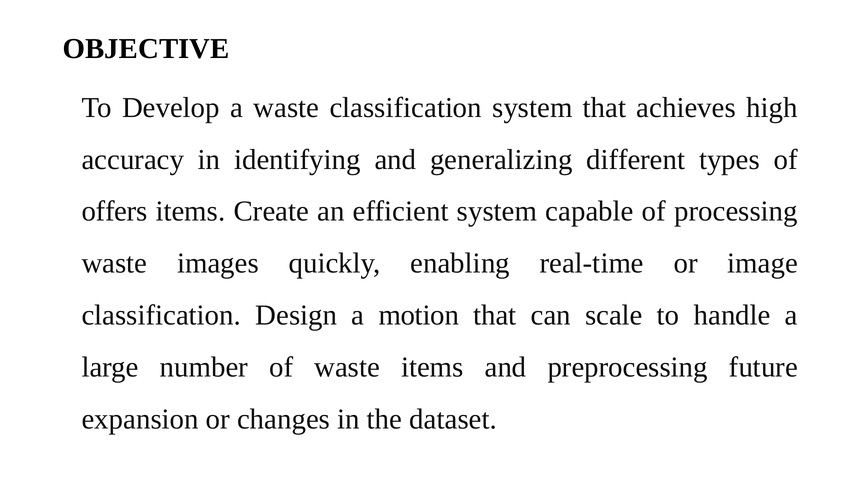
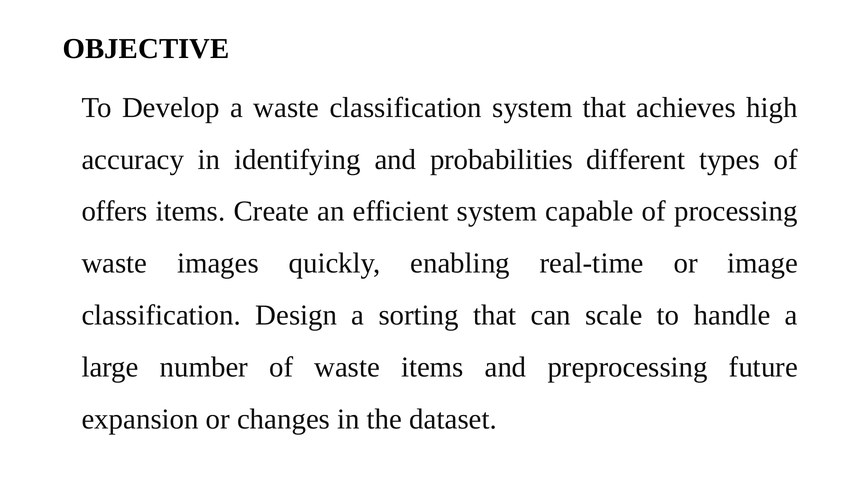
generalizing: generalizing -> probabilities
motion: motion -> sorting
